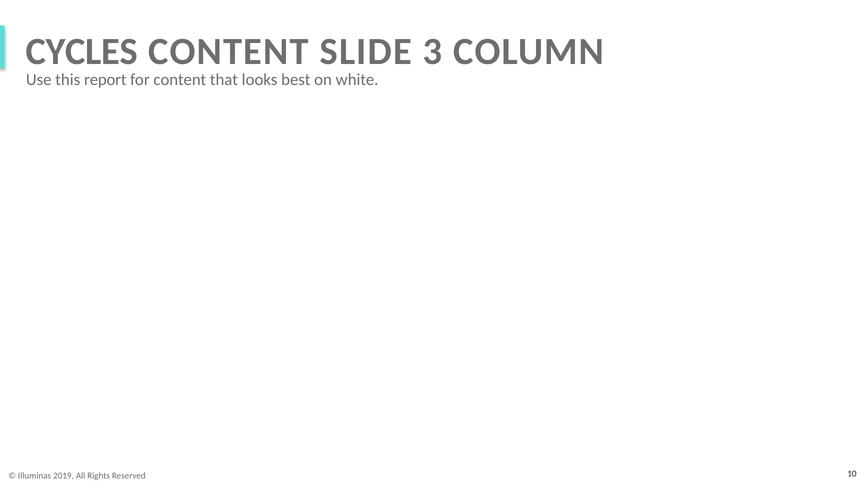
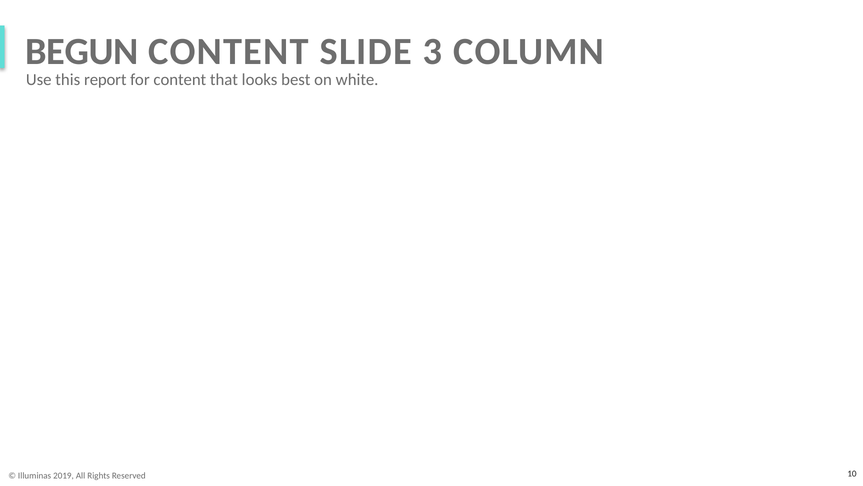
CYCLES: CYCLES -> BEGUN
